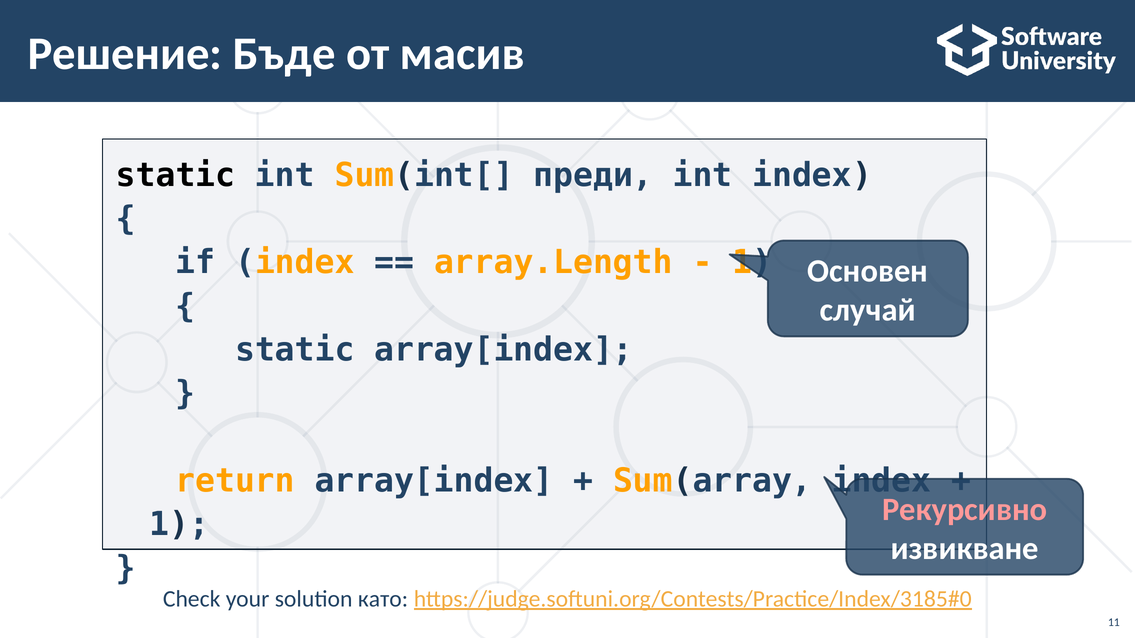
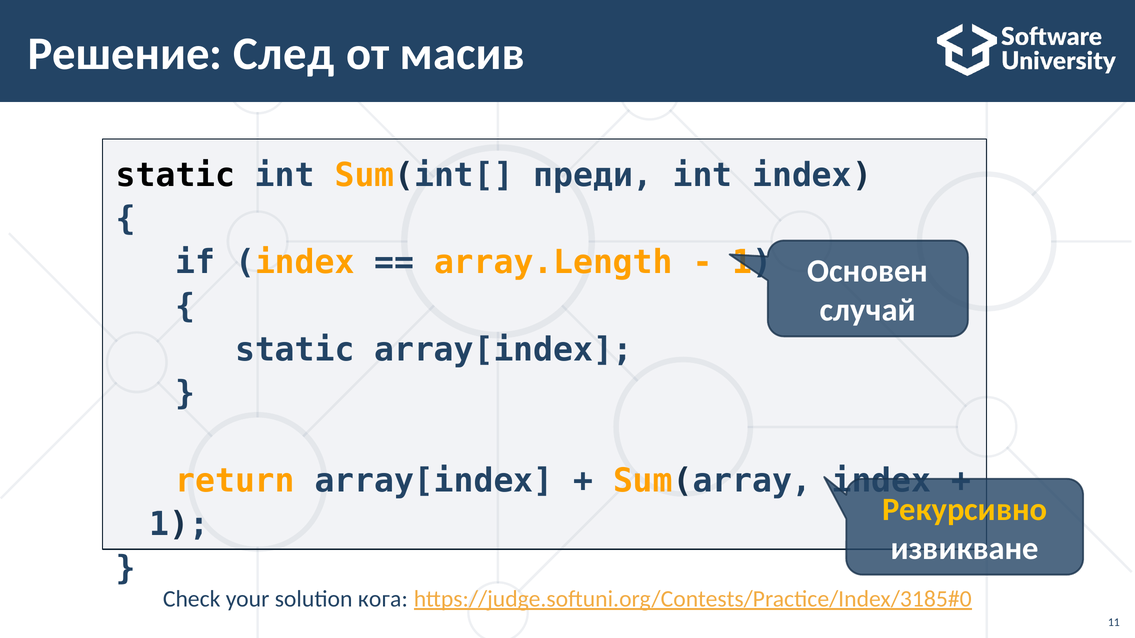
Бъде: Бъде -> След
Рекурсивно colour: pink -> yellow
като: като -> кога
